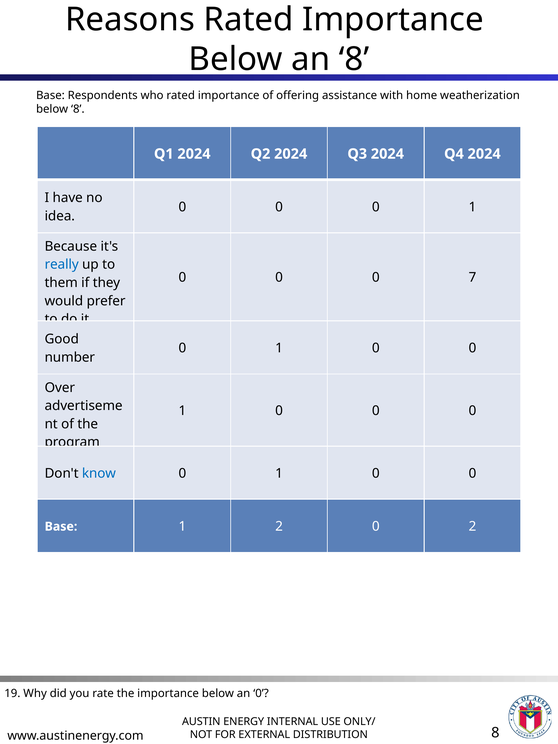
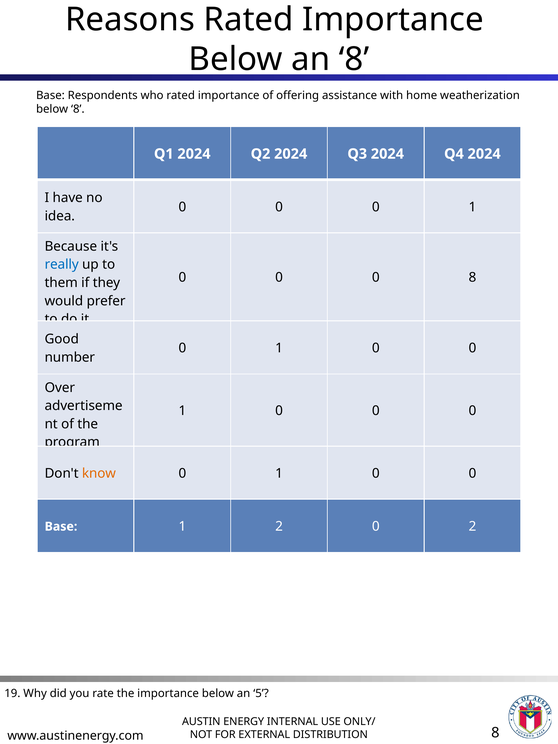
0 7: 7 -> 8
know colour: blue -> orange
an 0: 0 -> 5
